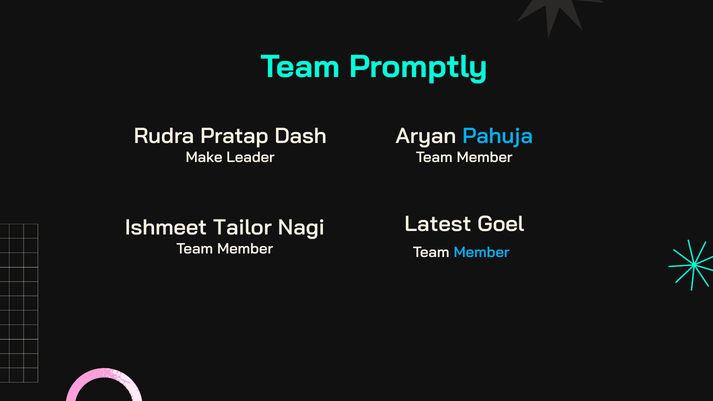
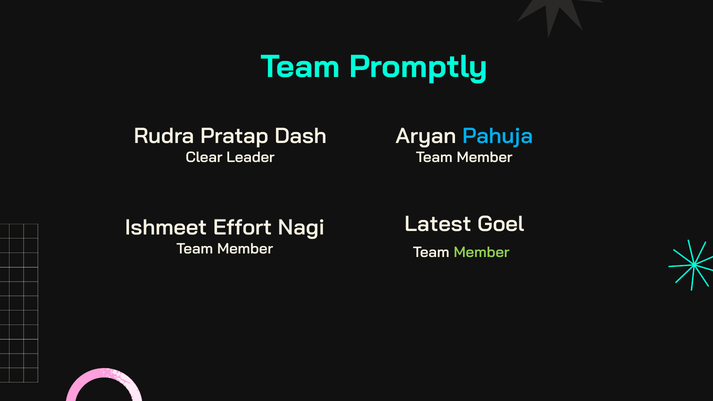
Make: Make -> Clear
Tailor: Tailor -> Effort
Member at (482, 253) colour: light blue -> light green
